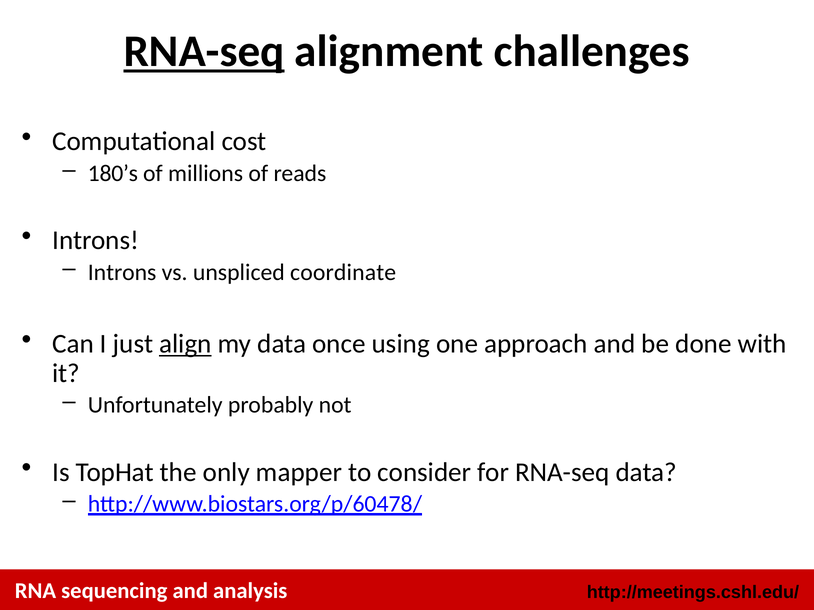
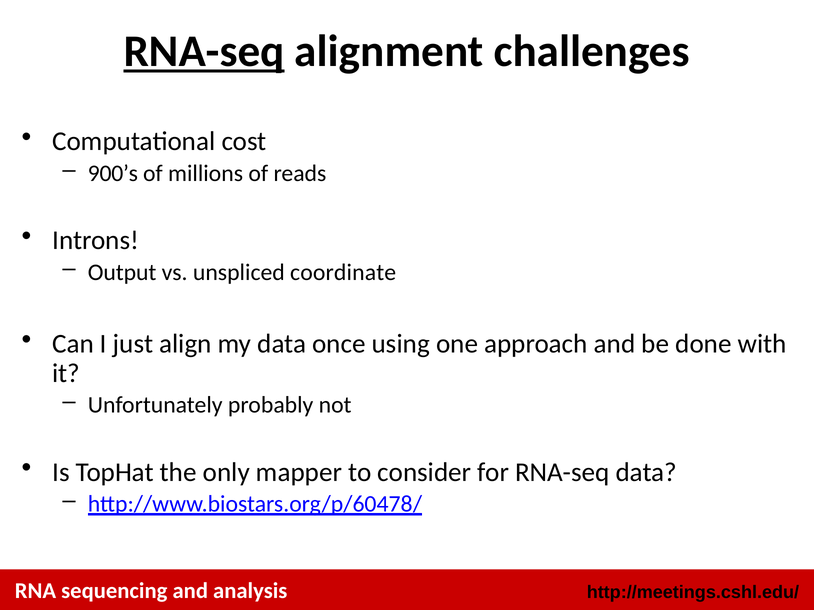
180’s: 180’s -> 900’s
Introns at (122, 272): Introns -> Output
align underline: present -> none
